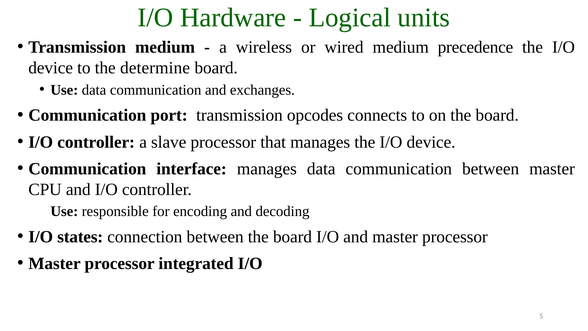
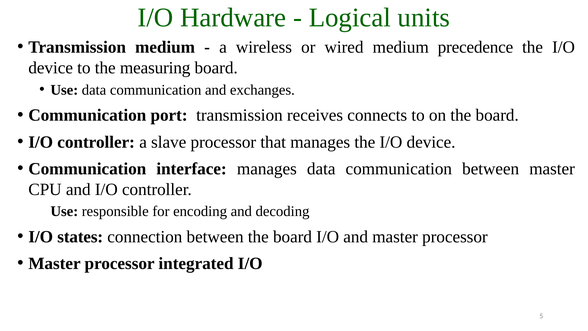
determine: determine -> measuring
opcodes: opcodes -> receives
